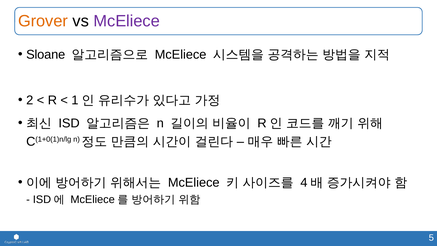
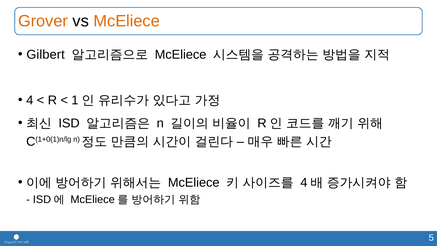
McEliece at (127, 21) colour: purple -> orange
Sloane: Sloane -> Gilbert
2 at (30, 100): 2 -> 4
